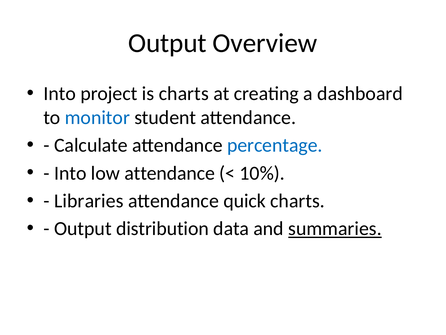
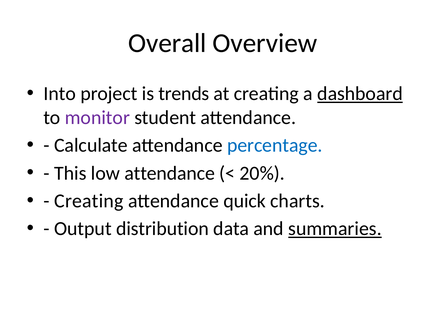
Output at (167, 43): Output -> Overall
is charts: charts -> trends
dashboard underline: none -> present
monitor colour: blue -> purple
Into at (70, 173): Into -> This
10%: 10% -> 20%
Libraries at (89, 201): Libraries -> Creating
